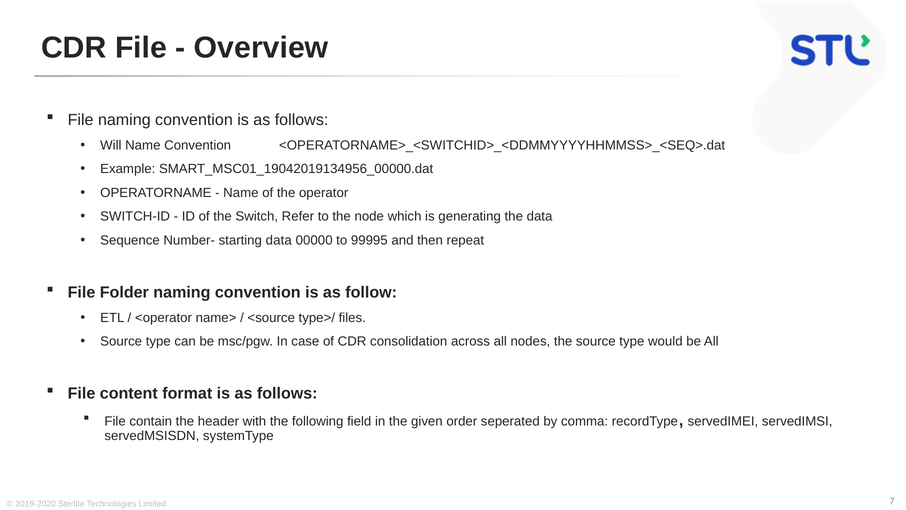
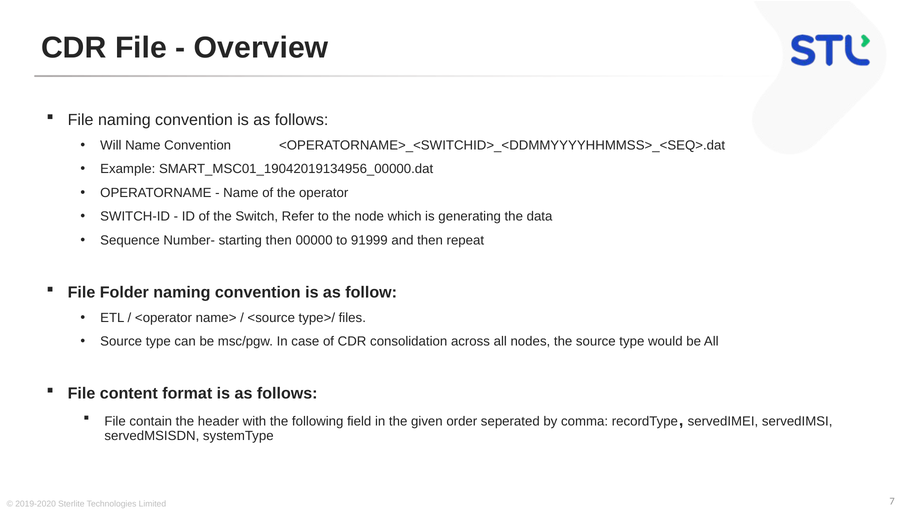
starting data: data -> then
99995: 99995 -> 91999
